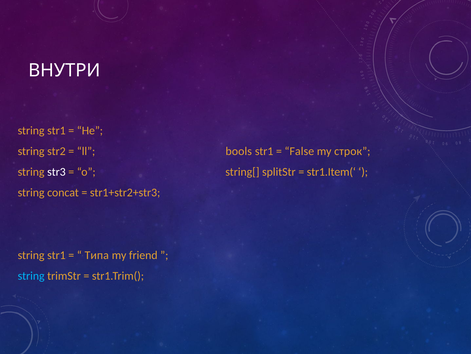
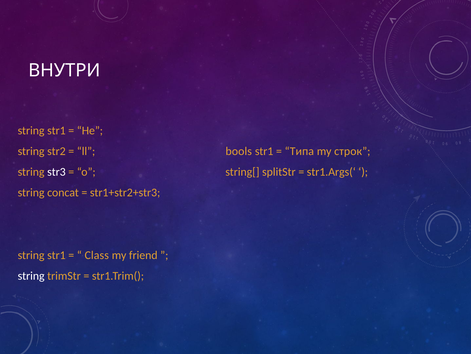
False: False -> Типа
str1.Item(‘: str1.Item(‘ -> str1.Args(‘
Типа: Типа -> Class
string at (31, 275) colour: light blue -> white
